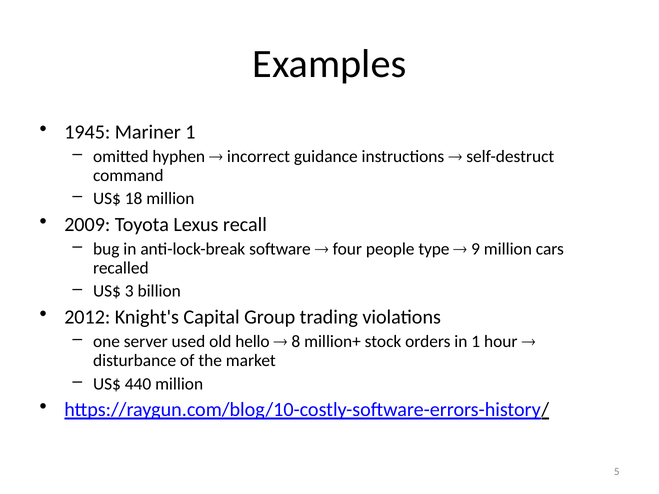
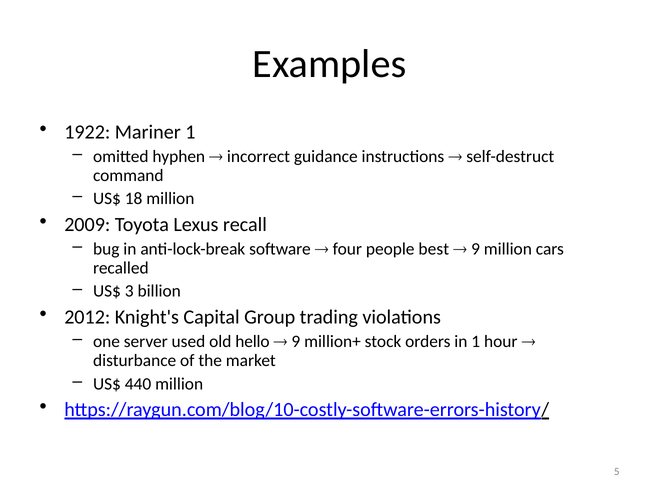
1945: 1945 -> 1922
type: type -> best
8 at (296, 342): 8 -> 9
